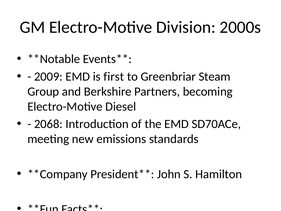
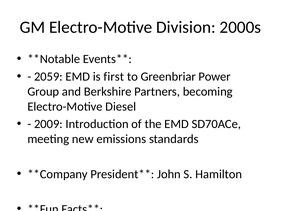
2009: 2009 -> 2059
Steam: Steam -> Power
2068: 2068 -> 2009
